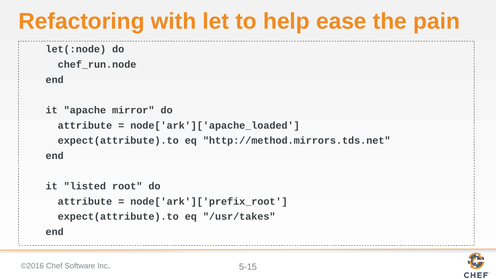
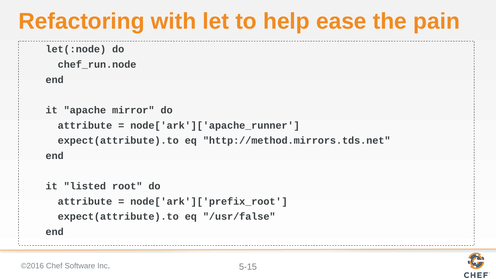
node['ark']['apache_loaded: node['ark']['apache_loaded -> node['ark']['apache_runner
/usr/takes: /usr/takes -> /usr/false
